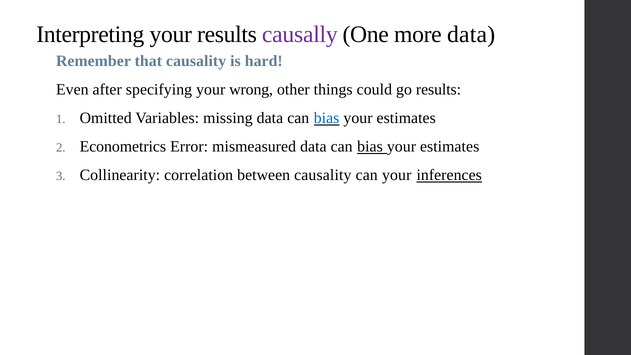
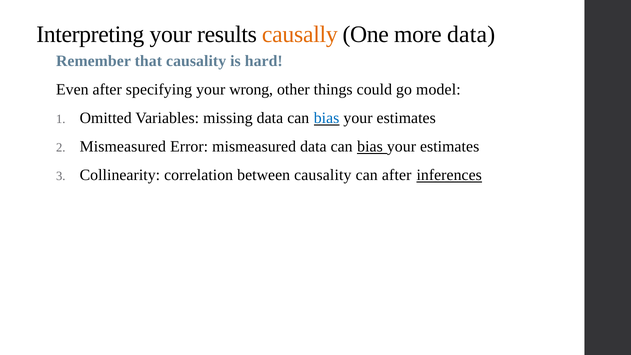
causally colour: purple -> orange
go results: results -> model
Econometrics at (123, 146): Econometrics -> Mismeasured
can your: your -> after
